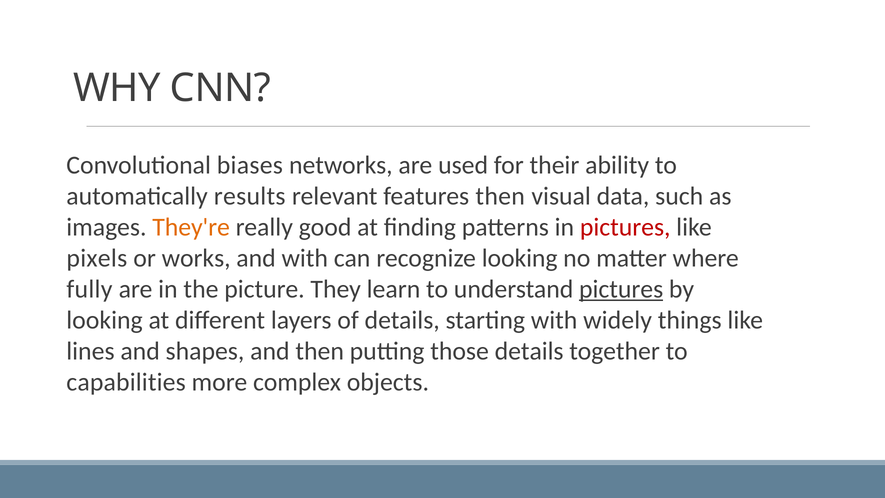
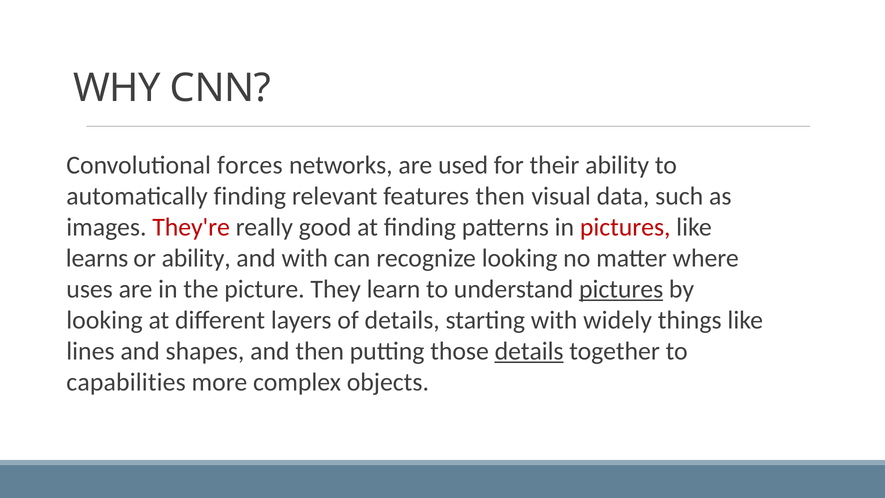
biases: biases -> forces
automatically results: results -> finding
They're colour: orange -> red
pixels: pixels -> learns
or works: works -> ability
fully: fully -> uses
details at (529, 351) underline: none -> present
